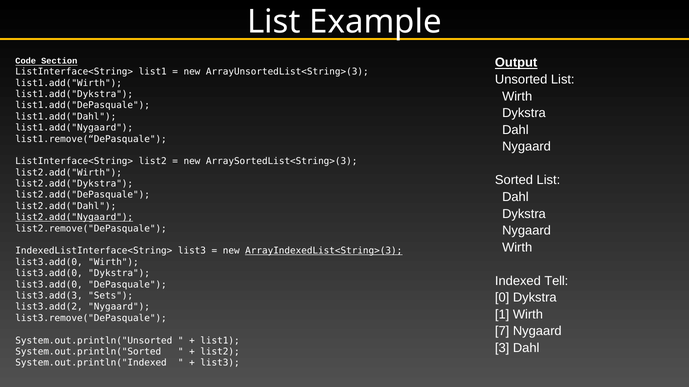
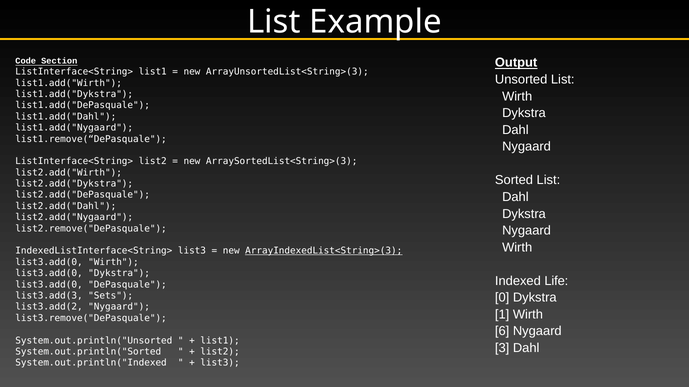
list2.add("Nygaard underline: present -> none
Tell: Tell -> Life
7: 7 -> 6
